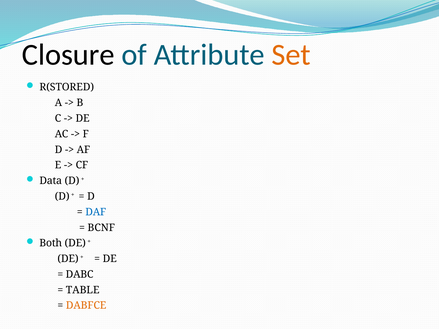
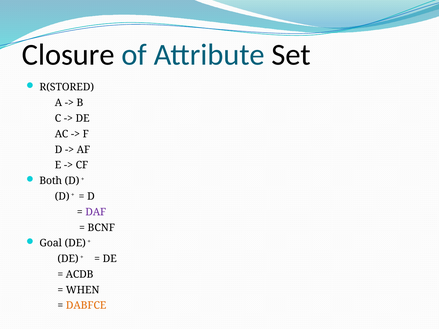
Set colour: orange -> black
Data: Data -> Both
DAF colour: blue -> purple
Both: Both -> Goal
DABC: DABC -> ACDB
TABLE: TABLE -> WHEN
